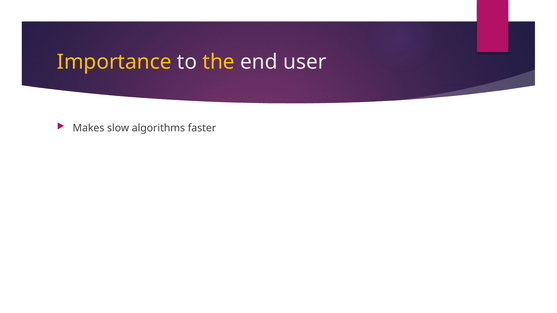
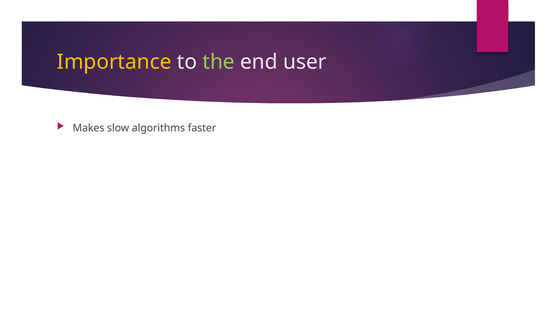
the colour: yellow -> light green
